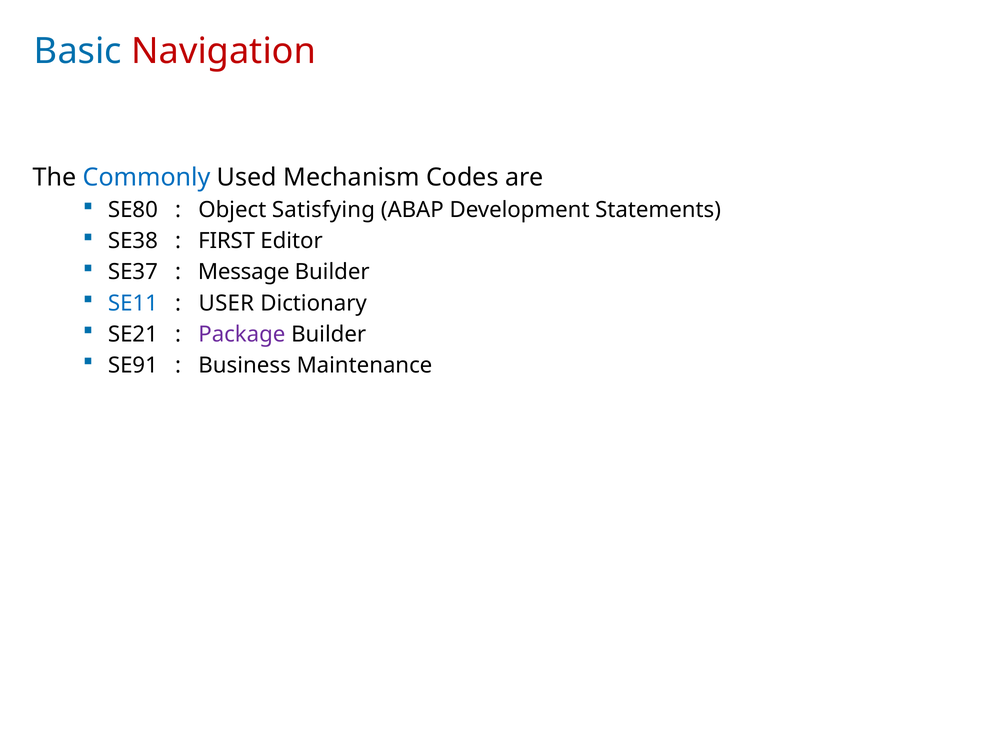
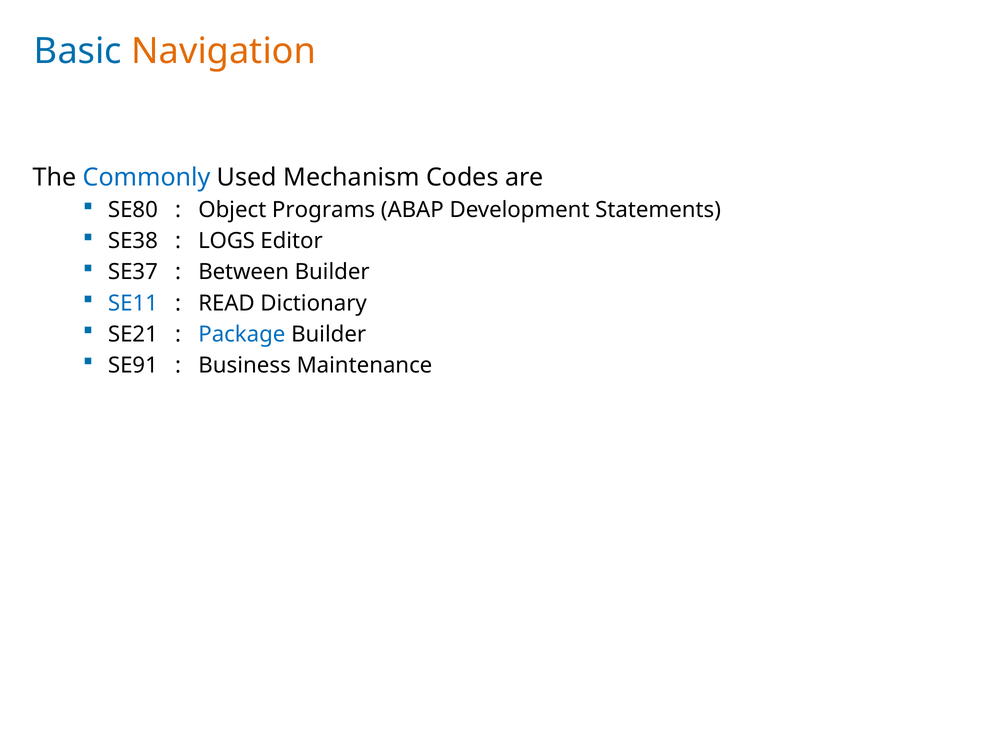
Navigation colour: red -> orange
Satisfying: Satisfying -> Programs
FIRST: FIRST -> LOGS
Message: Message -> Between
USER: USER -> READ
Package colour: purple -> blue
